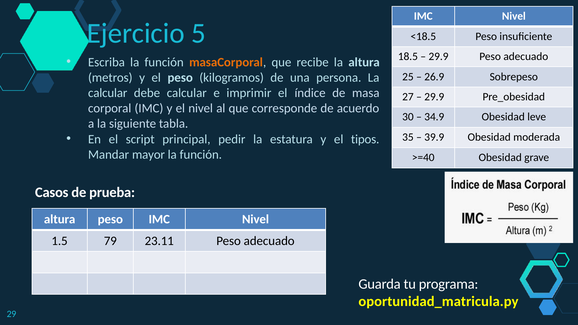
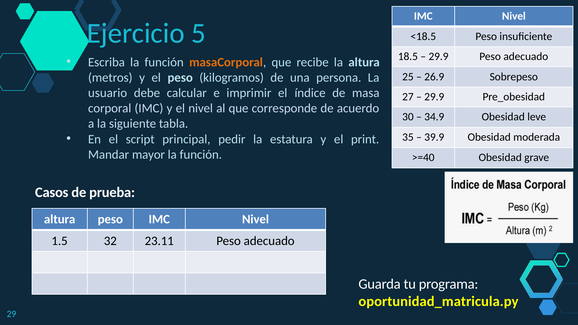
calcular at (108, 93): calcular -> usuario
tipos: tipos -> print
79: 79 -> 32
